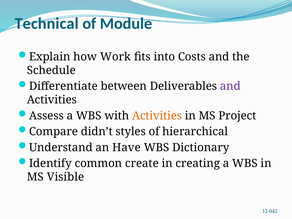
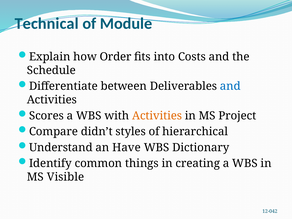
Work: Work -> Order
and at (230, 86) colour: purple -> blue
Assess: Assess -> Scores
create: create -> things
